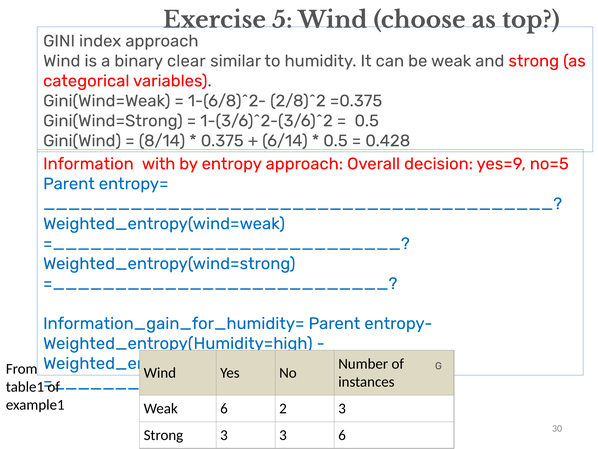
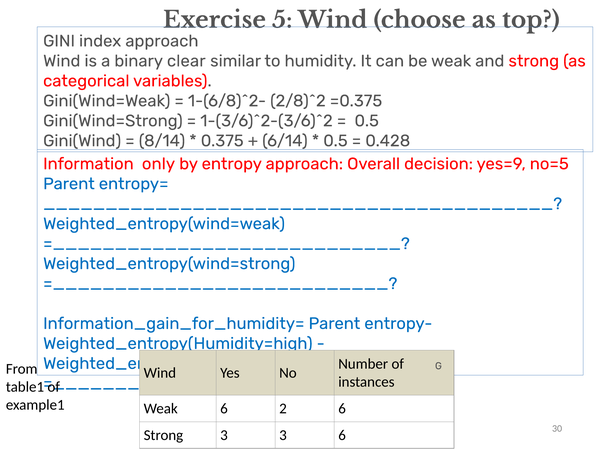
with: with -> only
2 3: 3 -> 6
